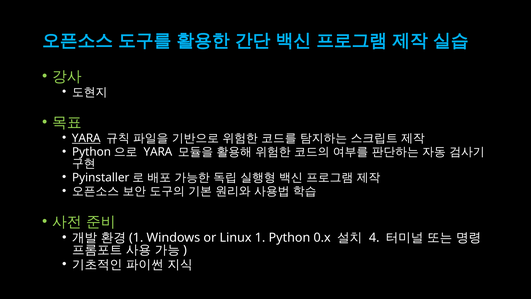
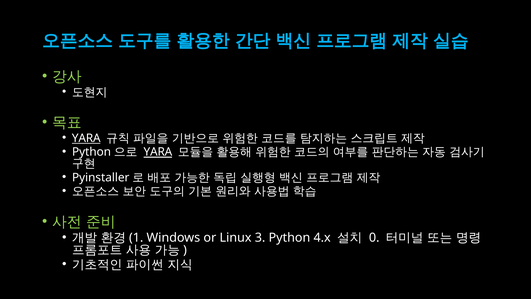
YARA at (158, 152) underline: none -> present
1: 1 -> 3
0.x: 0.x -> 4.x
4: 4 -> 0
